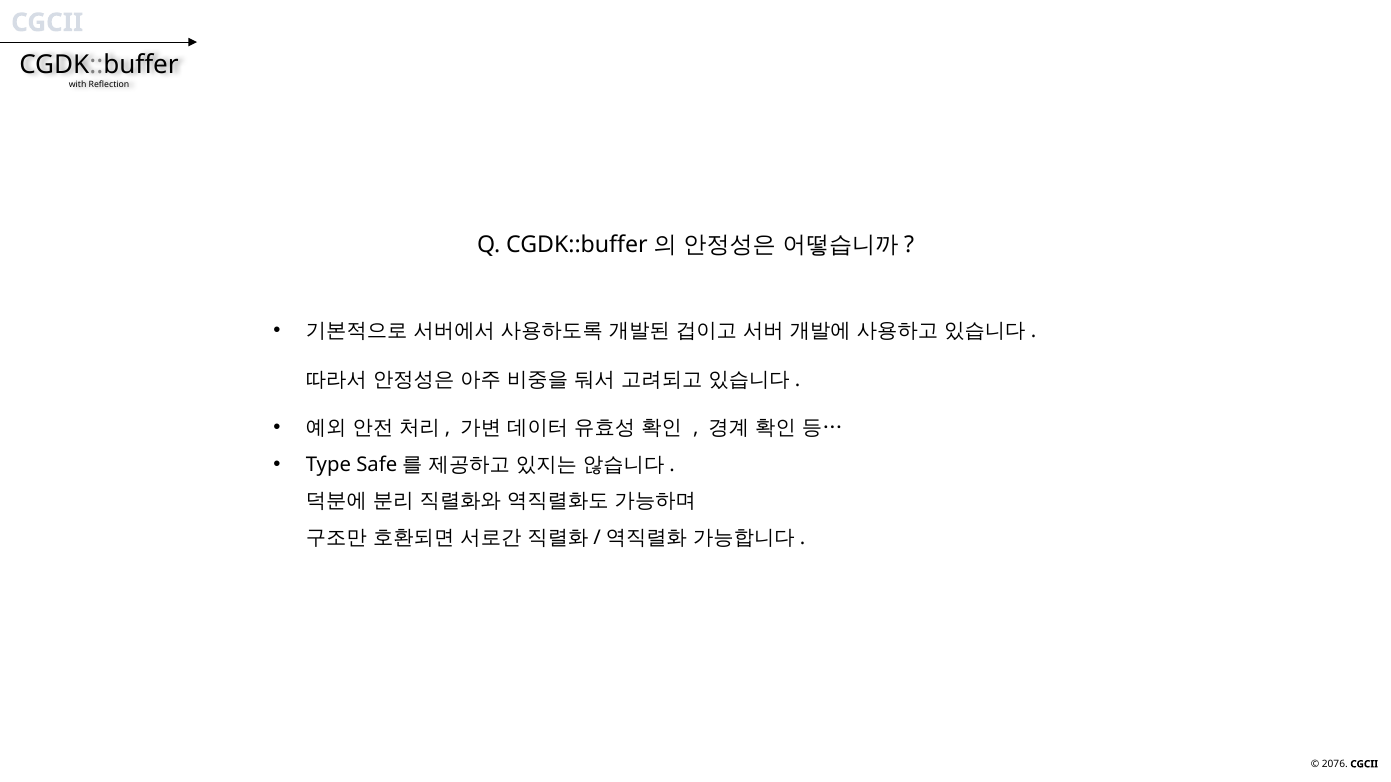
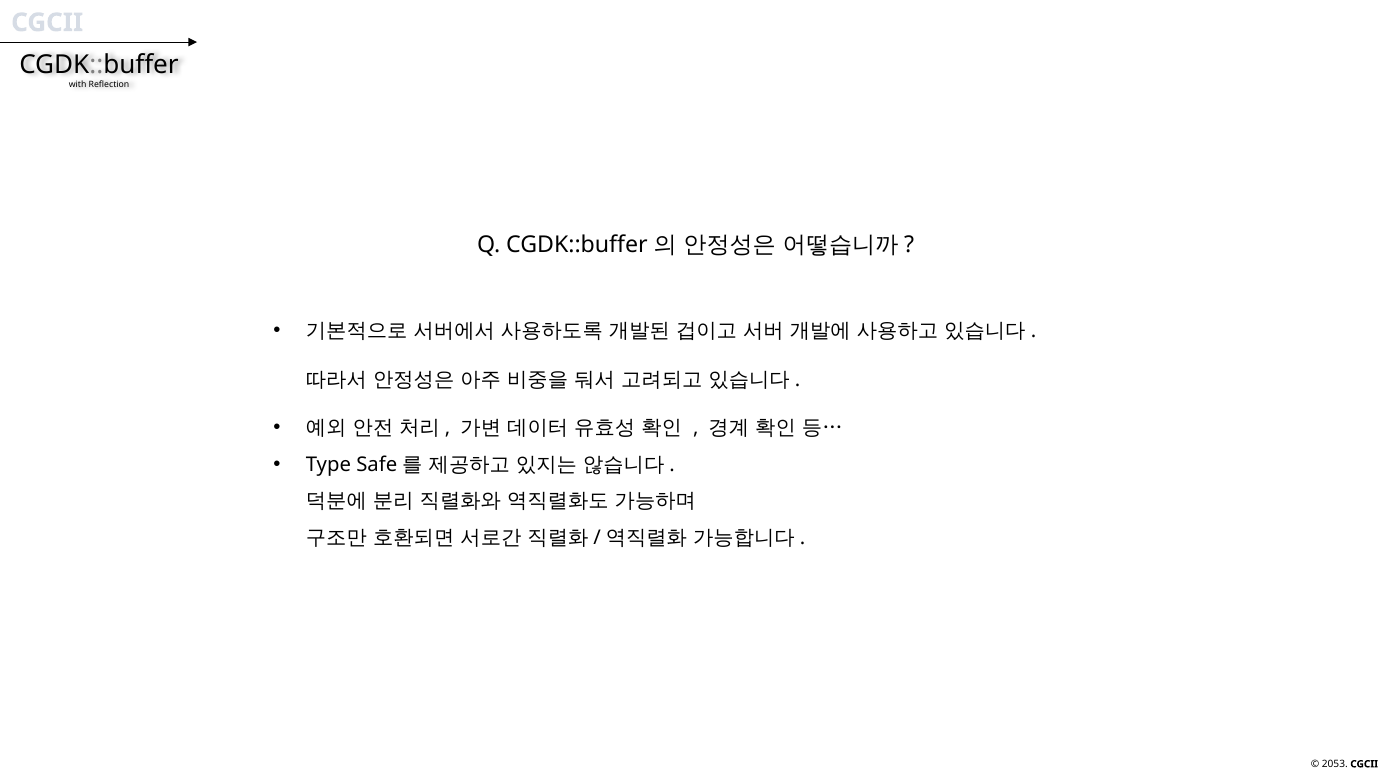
2076: 2076 -> 2053
